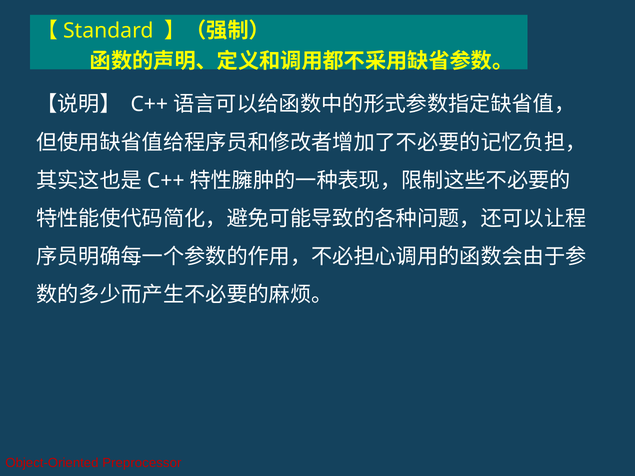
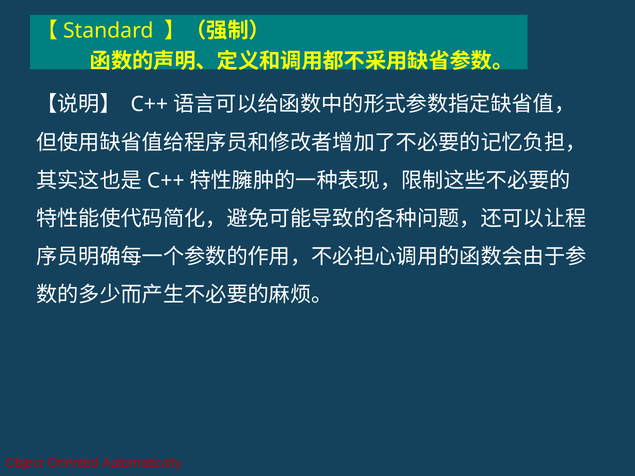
Preprocessor: Preprocessor -> Automatically
